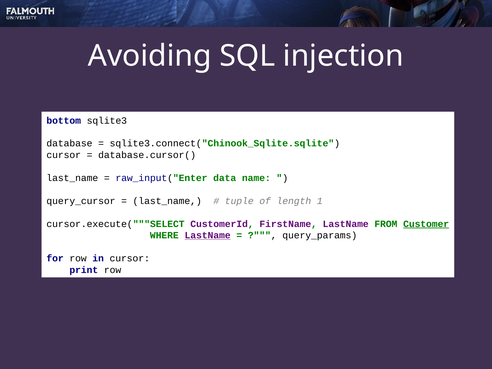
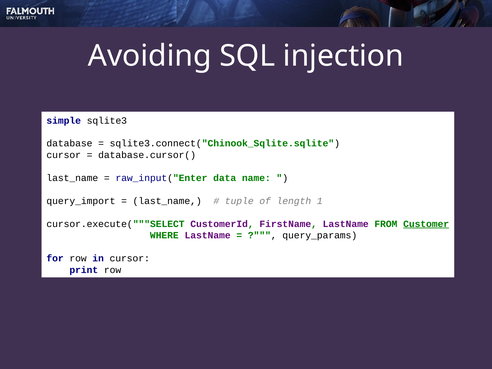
bottom: bottom -> simple
query_cursor: query_cursor -> query_import
LastName at (208, 235) underline: present -> none
